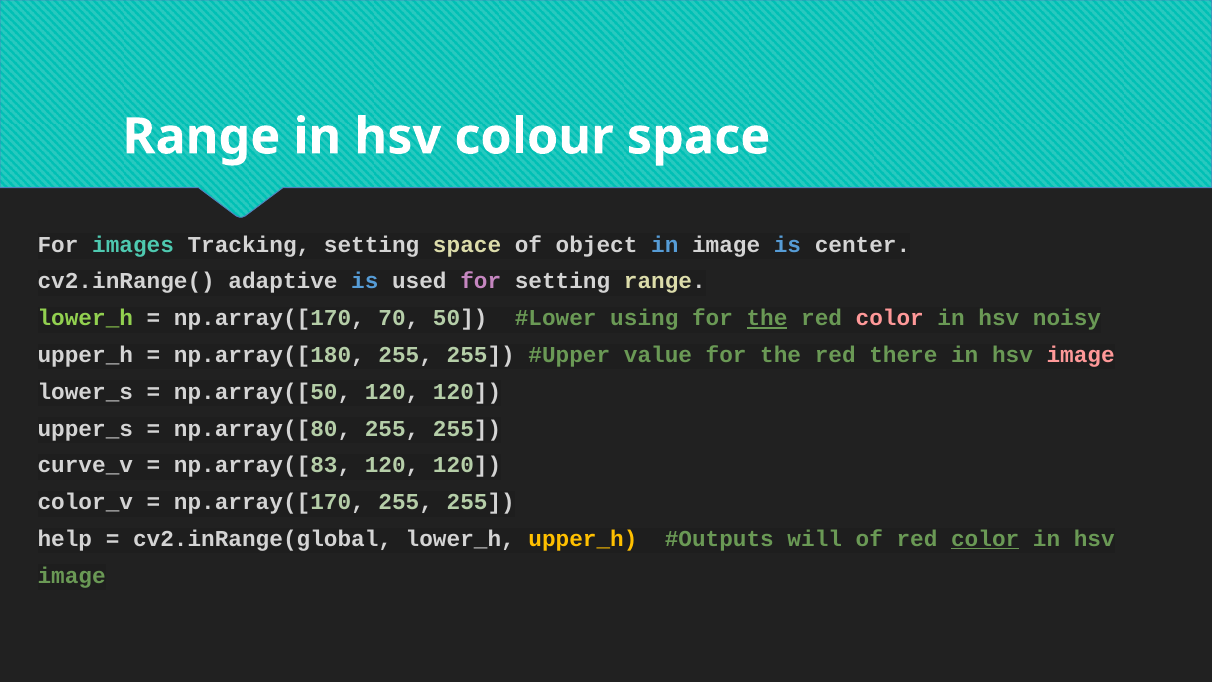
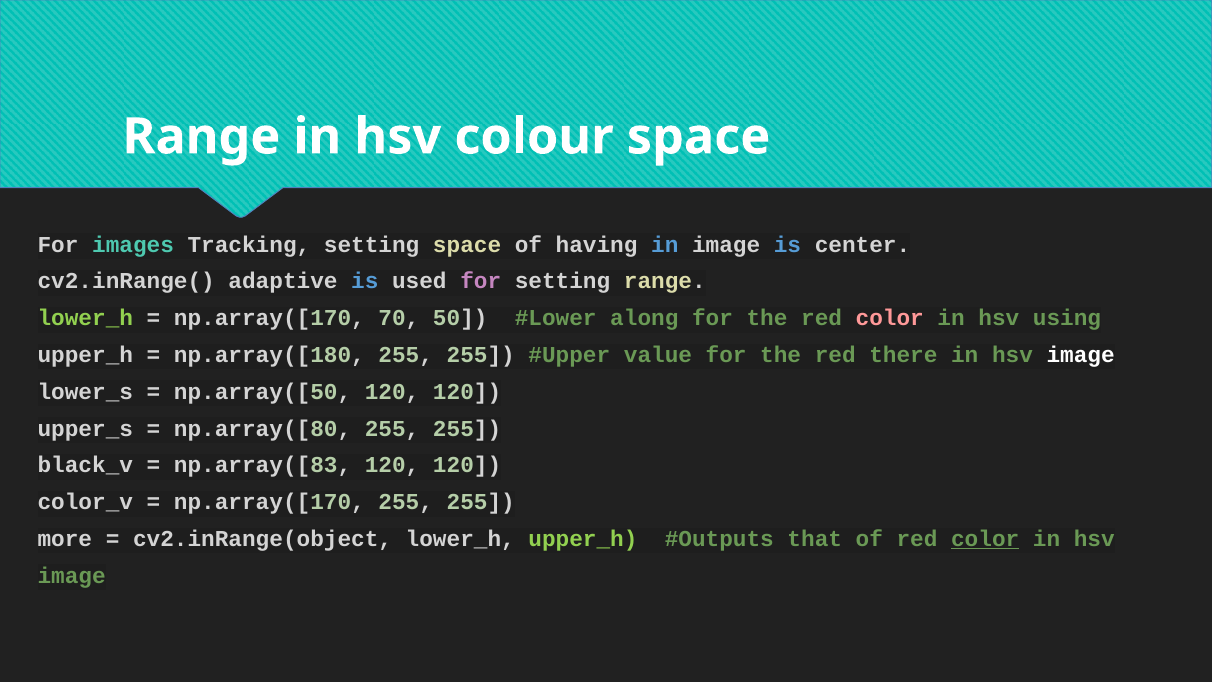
object: object -> having
using: using -> along
the at (767, 318) underline: present -> none
noisy: noisy -> using
image at (1081, 355) colour: pink -> white
curve_v: curve_v -> black_v
help: help -> more
cv2.inRange(global: cv2.inRange(global -> cv2.inRange(object
upper_h at (583, 539) colour: yellow -> light green
will: will -> that
